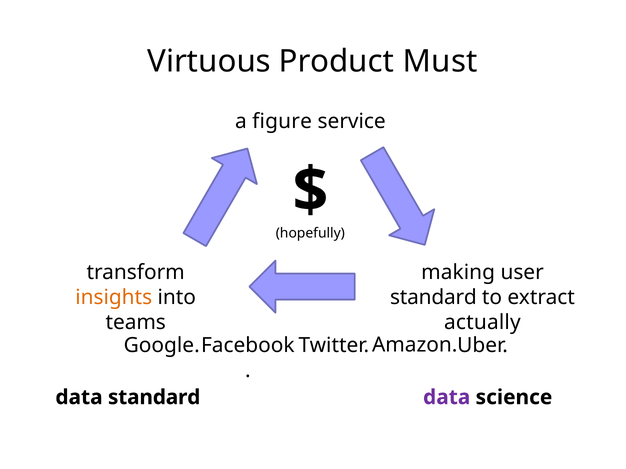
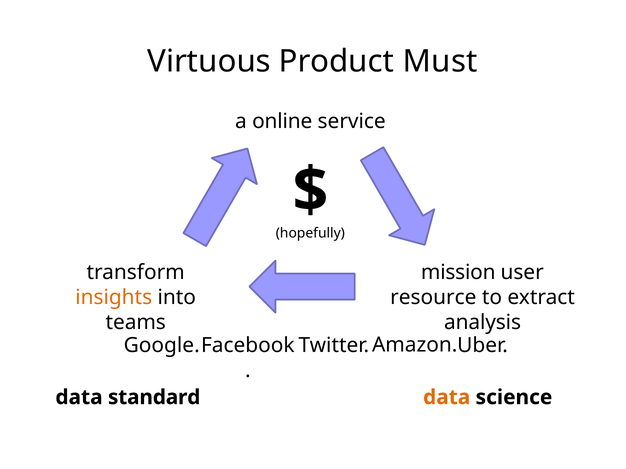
figure: figure -> online
making: making -> mission
standard at (433, 298): standard -> resource
actually: actually -> analysis
data at (447, 398) colour: purple -> orange
